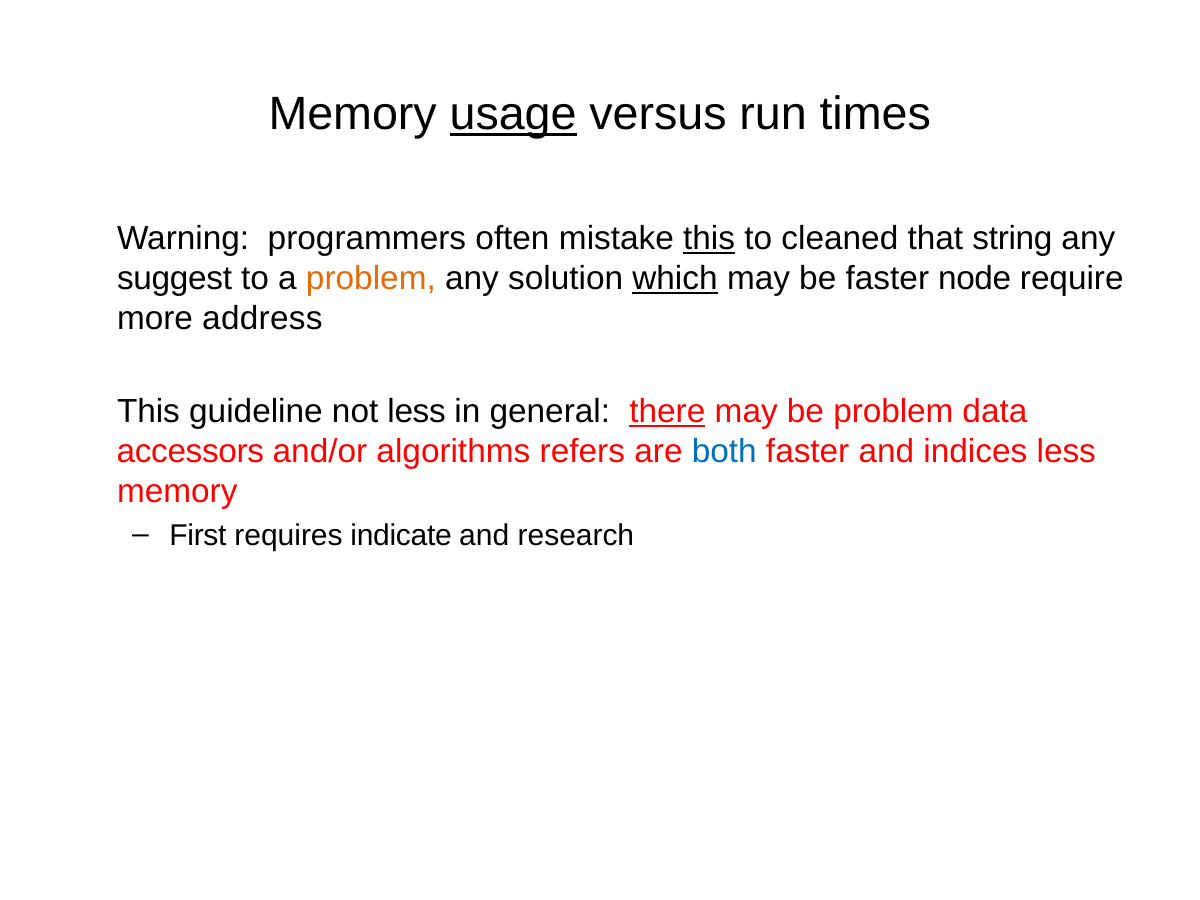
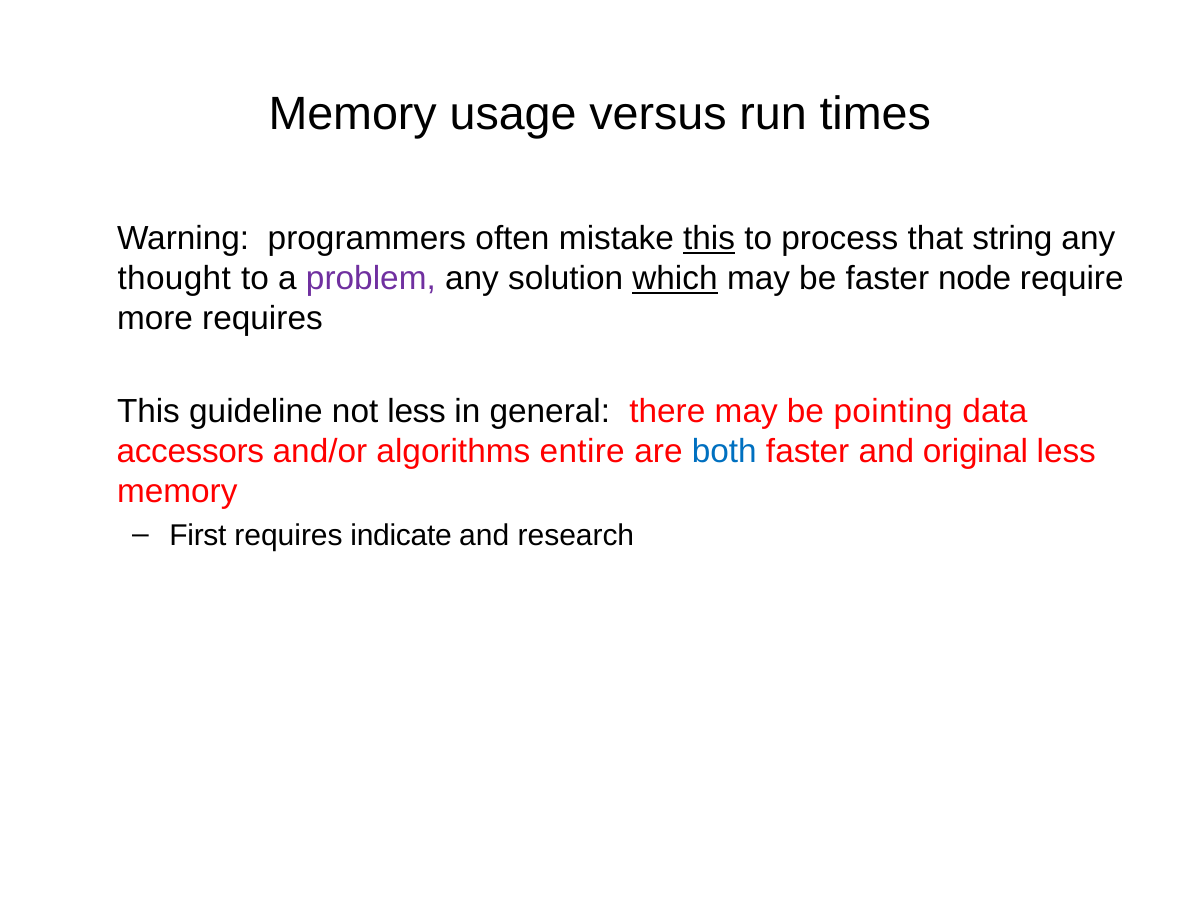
usage underline: present -> none
cleaned: cleaned -> process
suggest: suggest -> thought
problem at (371, 278) colour: orange -> purple
more address: address -> requires
there underline: present -> none
be problem: problem -> pointing
refers: refers -> entire
indices: indices -> original
